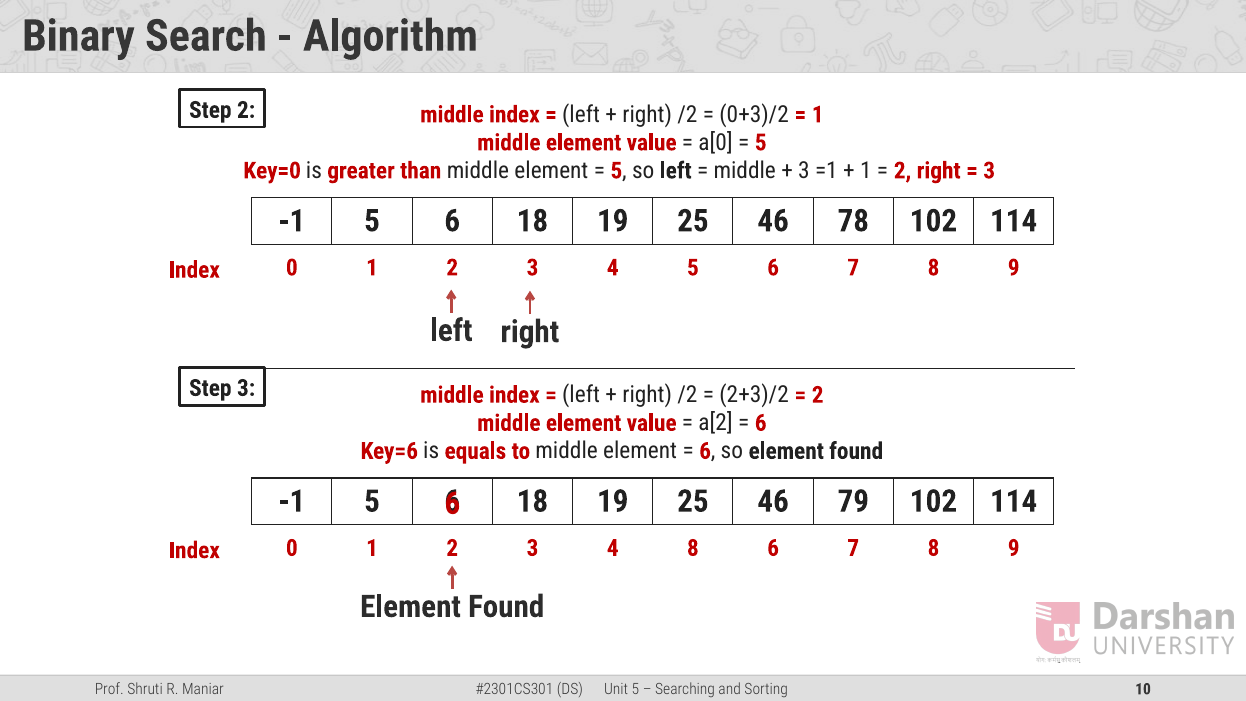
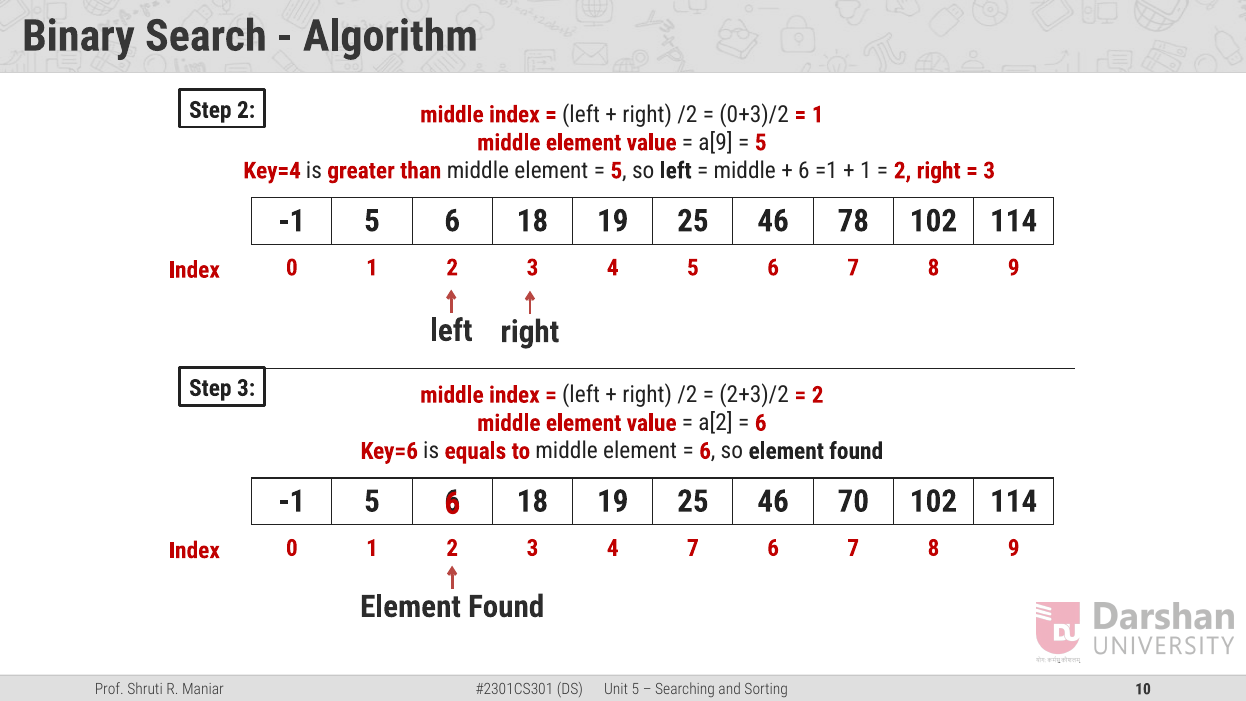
a[0: a[0 -> a[9
Key=0: Key=0 -> Key=4
3 at (804, 171): 3 -> 6
79: 79 -> 70
4 8: 8 -> 7
